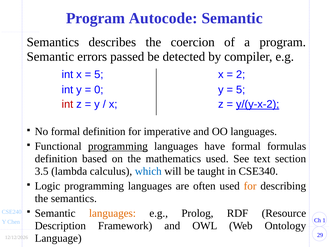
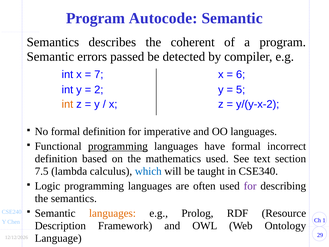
coercion: coercion -> coherent
5 at (99, 74): 5 -> 7
2: 2 -> 6
0: 0 -> 2
int at (67, 104) colour: red -> orange
y/(y-x-2 underline: present -> none
formulas: formulas -> incorrect
3.5: 3.5 -> 7.5
for at (250, 186) colour: orange -> purple
